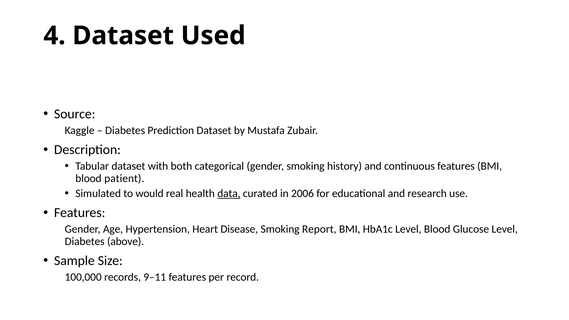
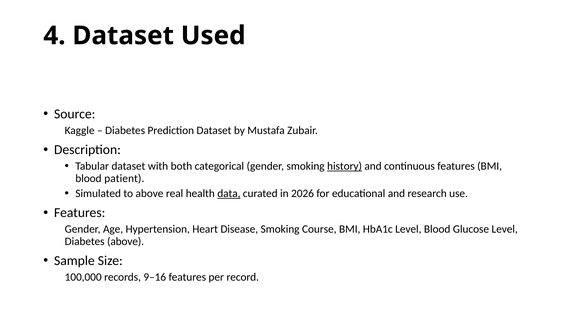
history underline: none -> present
to would: would -> above
2006: 2006 -> 2026
Report: Report -> Course
9–11: 9–11 -> 9–16
